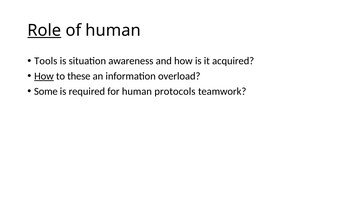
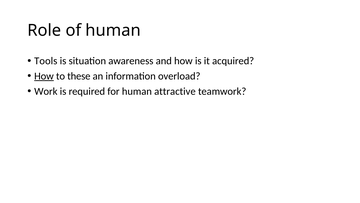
Role underline: present -> none
Some: Some -> Work
protocols: protocols -> attractive
